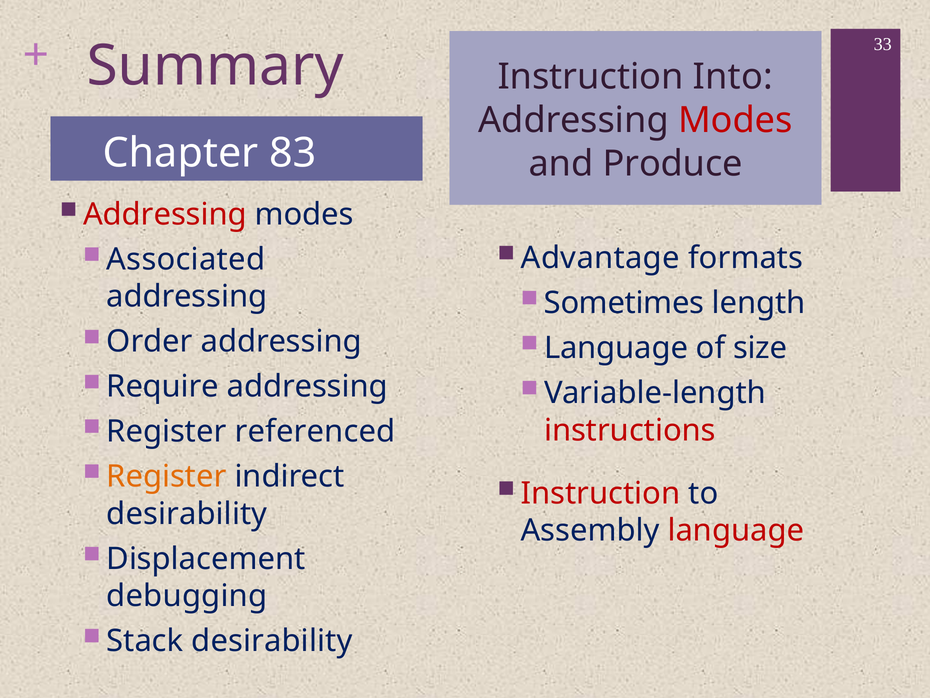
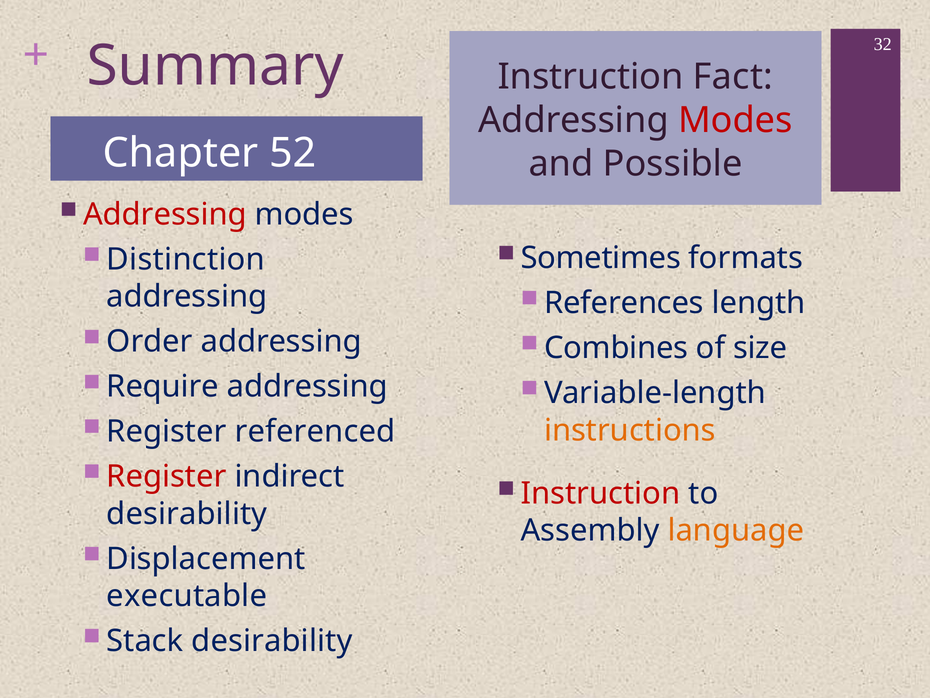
33: 33 -> 32
Into: Into -> Fact
83: 83 -> 52
Produce: Produce -> Possible
Advantage: Advantage -> Sometimes
Associated: Associated -> Distinction
Sometimes: Sometimes -> References
Language at (616, 348): Language -> Combines
instructions colour: red -> orange
Register at (166, 476) colour: orange -> red
language at (736, 530) colour: red -> orange
debugging: debugging -> executable
